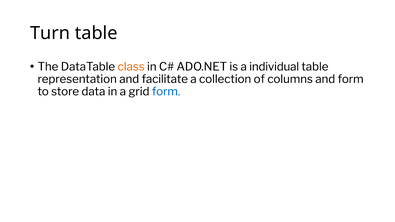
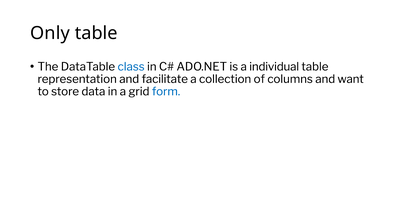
Turn: Turn -> Only
class colour: orange -> blue
and form: form -> want
